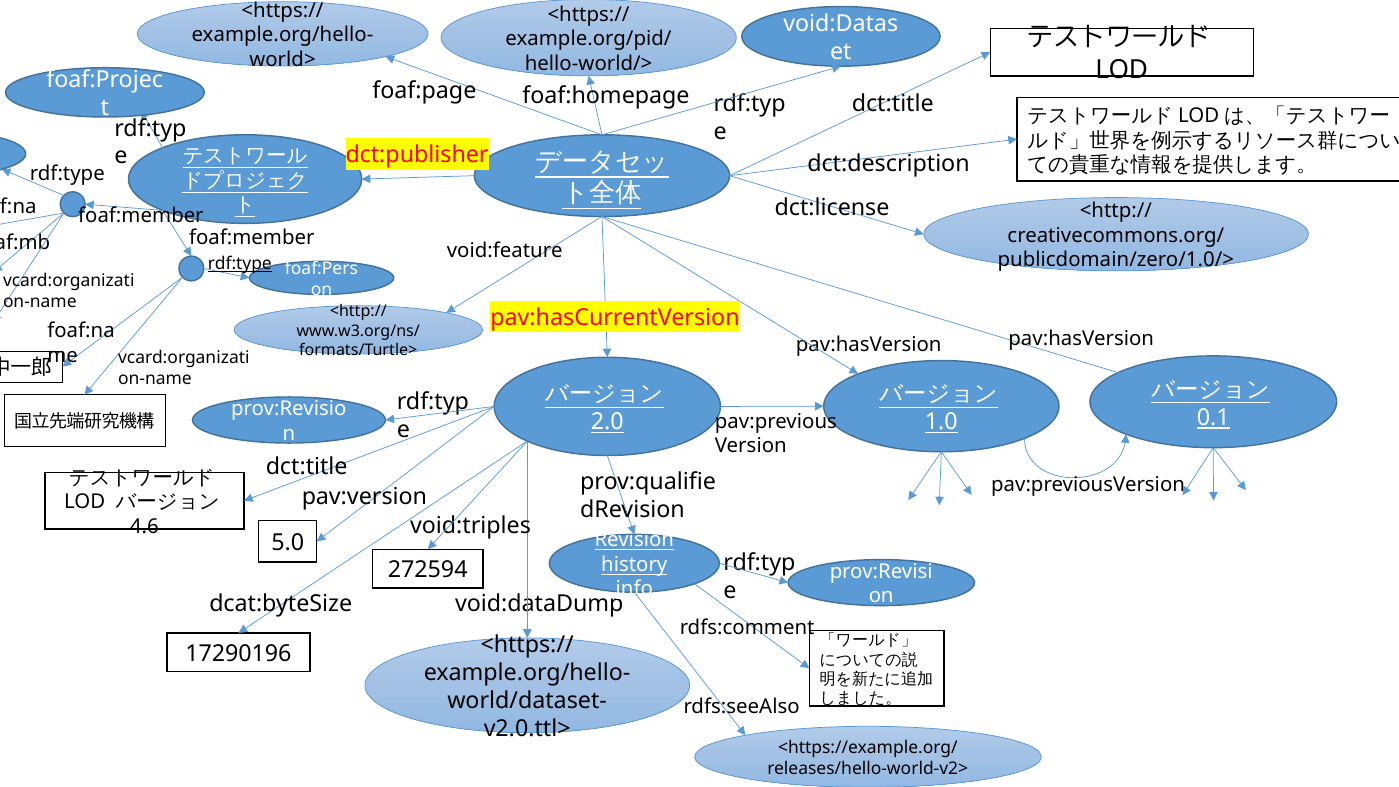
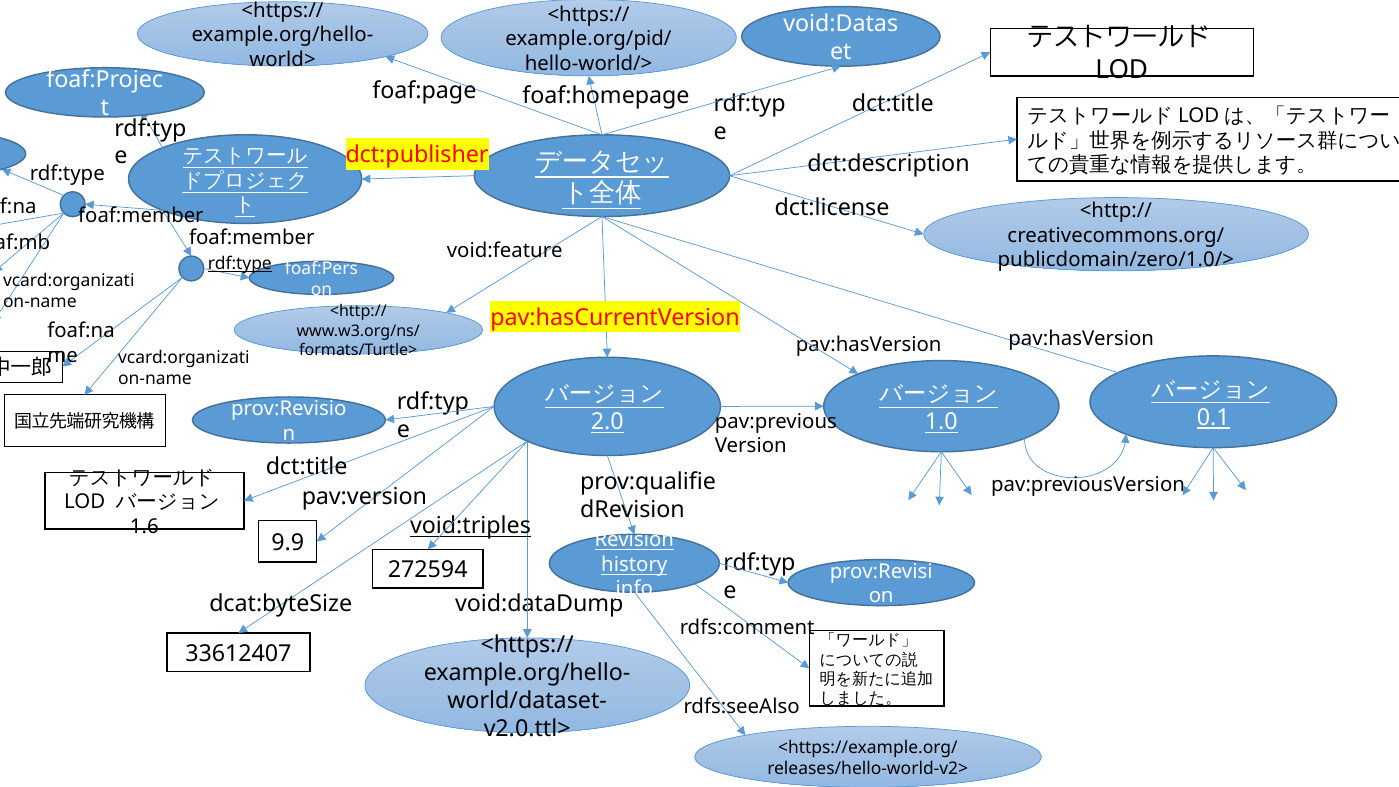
void:triples underline: none -> present
4.6: 4.6 -> 1.6
5.0: 5.0 -> 9.9
17290196: 17290196 -> 33612407
